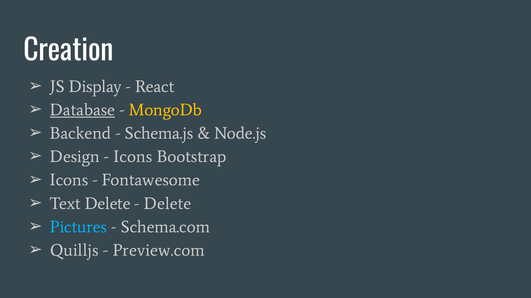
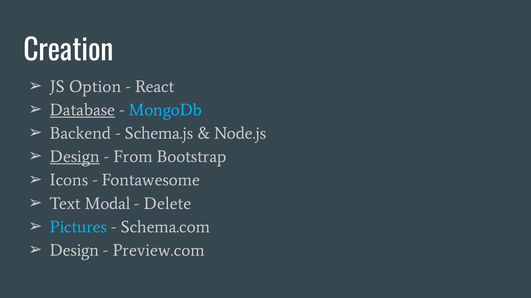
Display: Display -> Option
MongoDb colour: yellow -> light blue
Design at (75, 157) underline: none -> present
Icons at (133, 157): Icons -> From
Text Delete: Delete -> Modal
Quilljs at (74, 251): Quilljs -> Design
